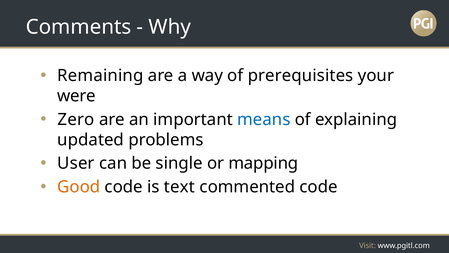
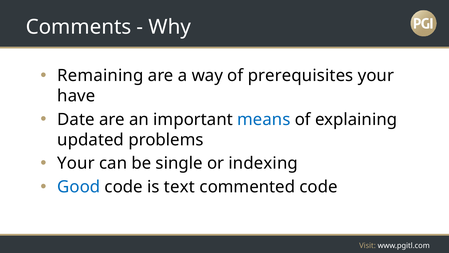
were: were -> have
Zero: Zero -> Date
User at (76, 163): User -> Your
mapping: mapping -> indexing
Good colour: orange -> blue
